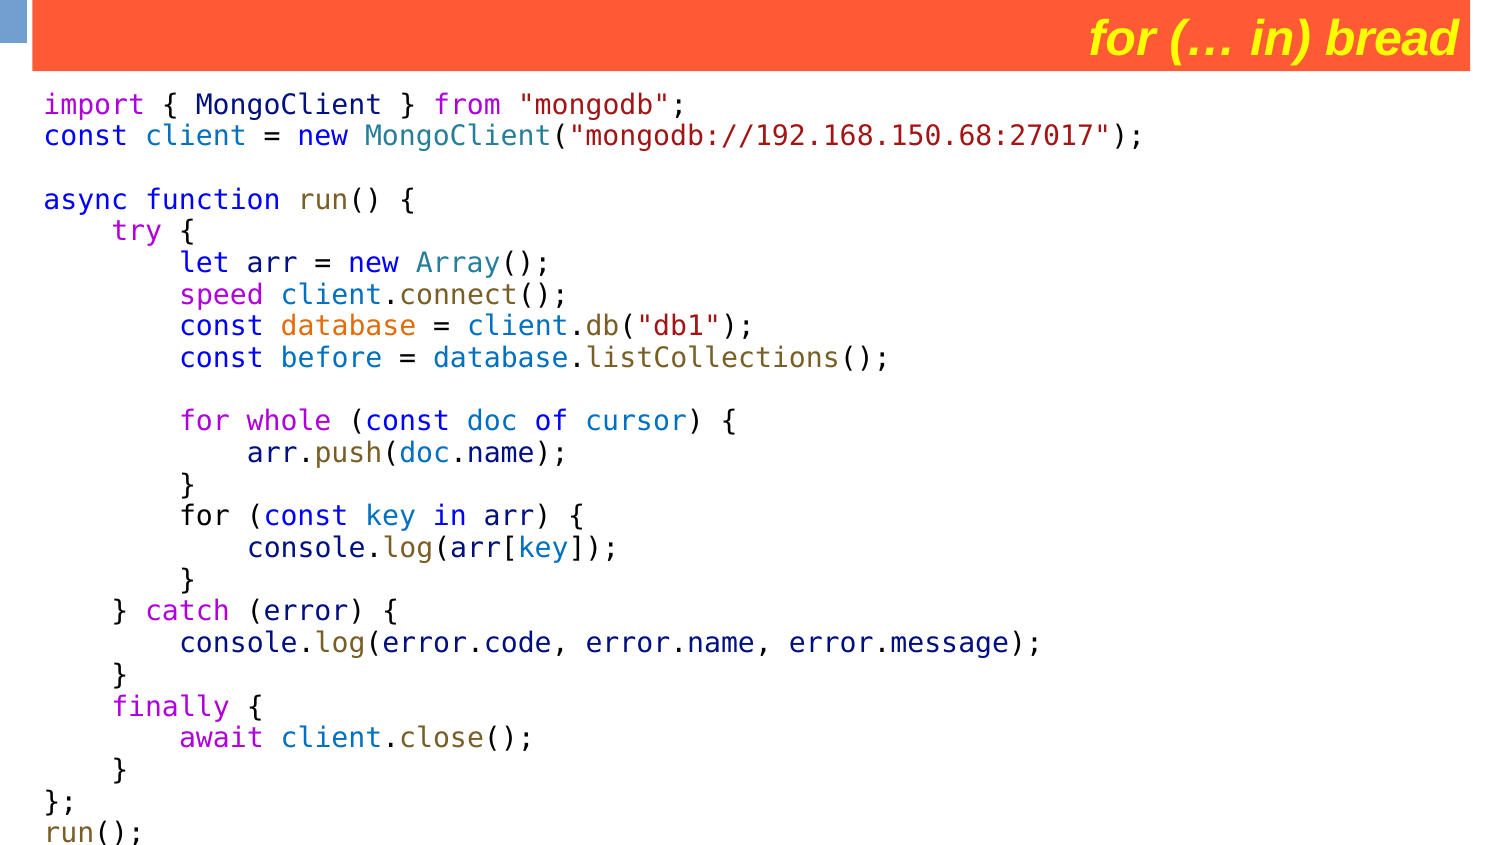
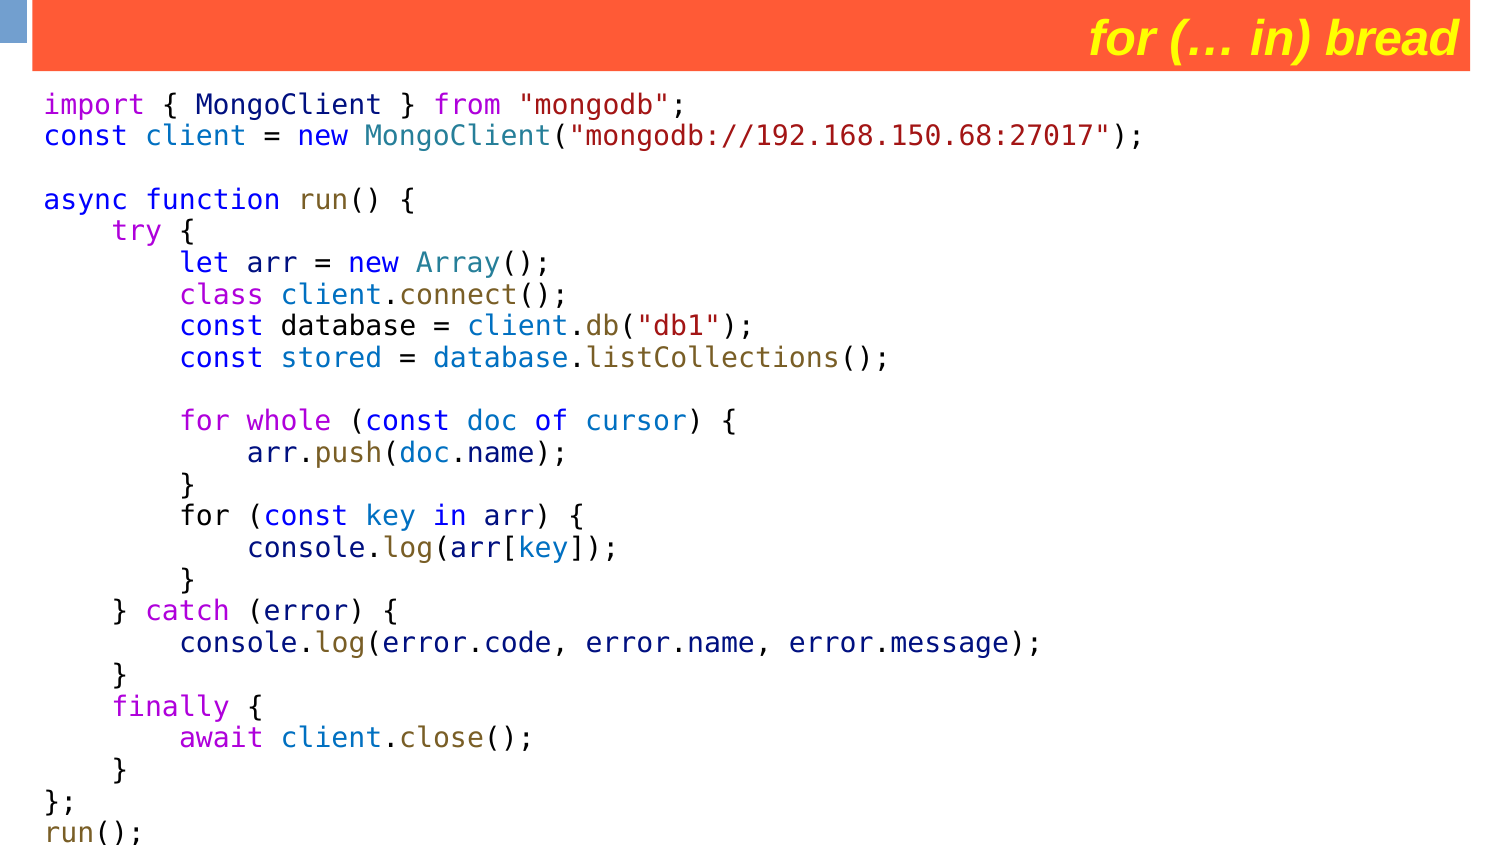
speed: speed -> class
database colour: orange -> black
before: before -> stored
